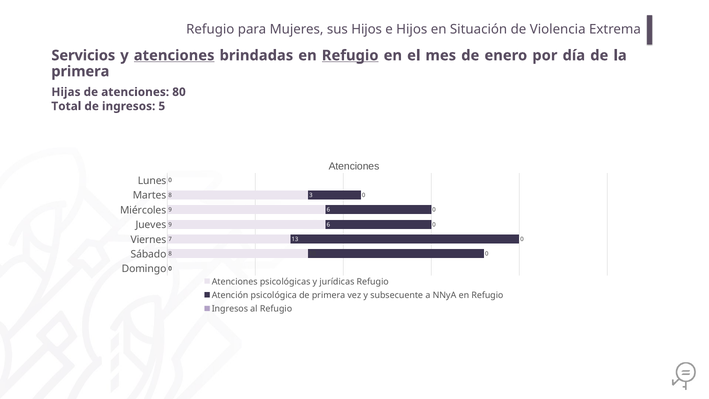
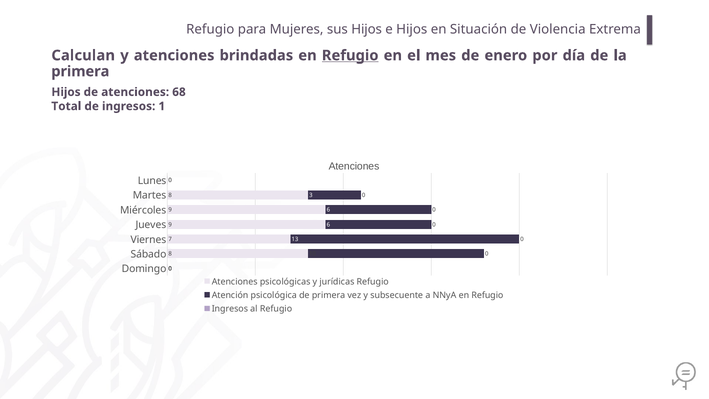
Servicios: Servicios -> Calculan
atenciones at (174, 55) underline: present -> none
Hijas at (66, 92): Hijas -> Hijos
80: 80 -> 68
5: 5 -> 1
